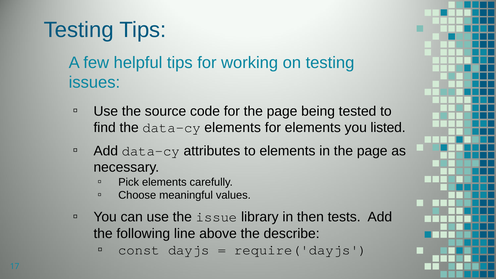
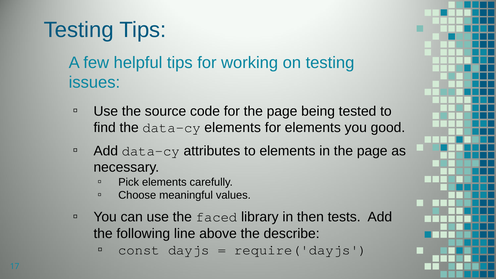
listed: listed -> good
issue: issue -> faced
